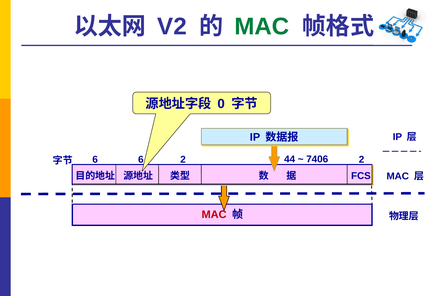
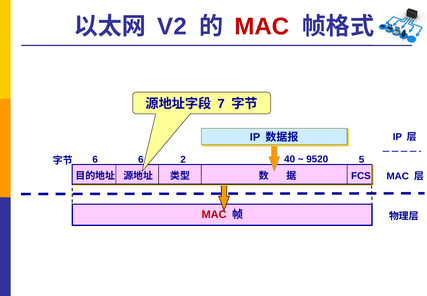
MAC at (262, 27) colour: green -> red
0: 0 -> 7
2 at (361, 159): 2 -> 5
44: 44 -> 40
7406: 7406 -> 9520
